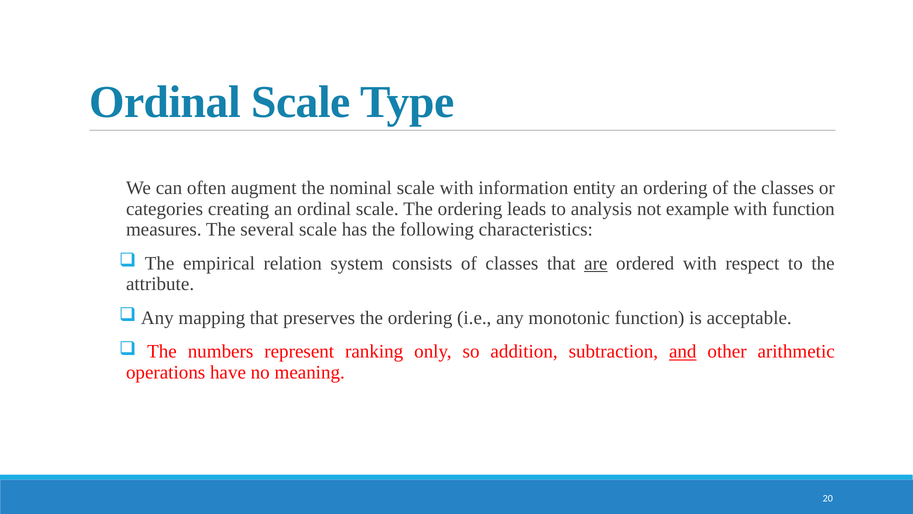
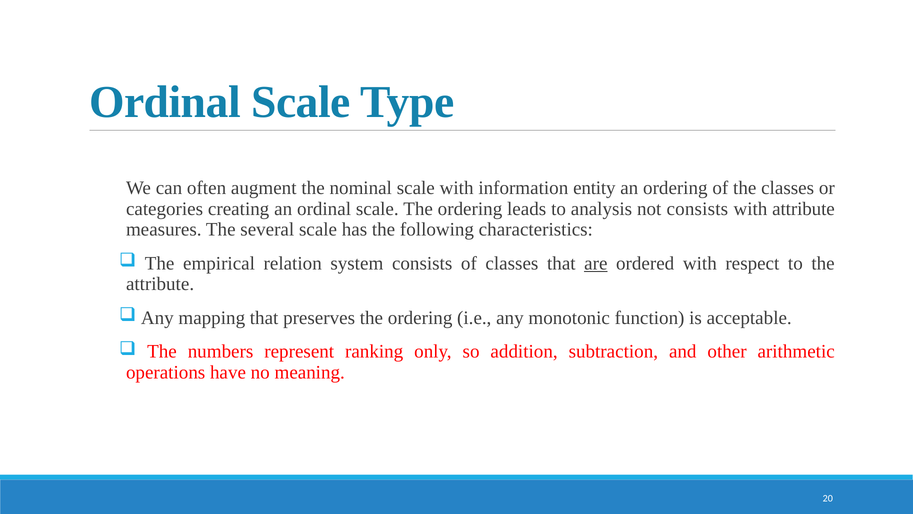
not example: example -> consists
with function: function -> attribute
and underline: present -> none
